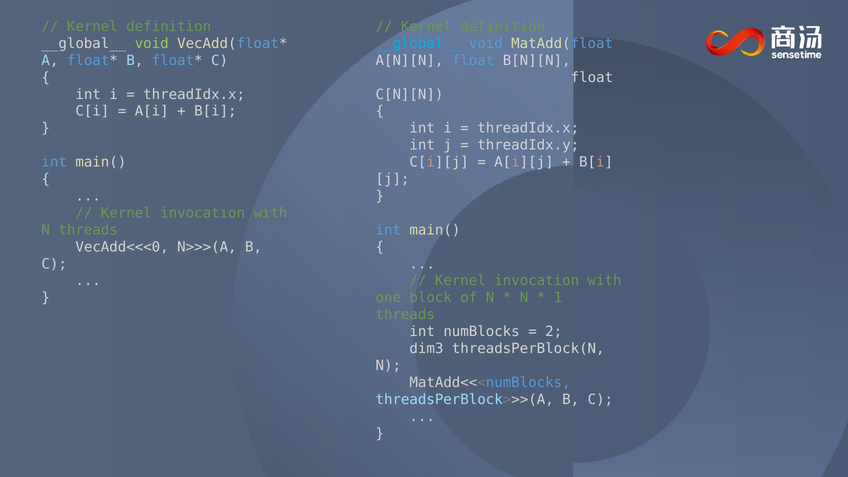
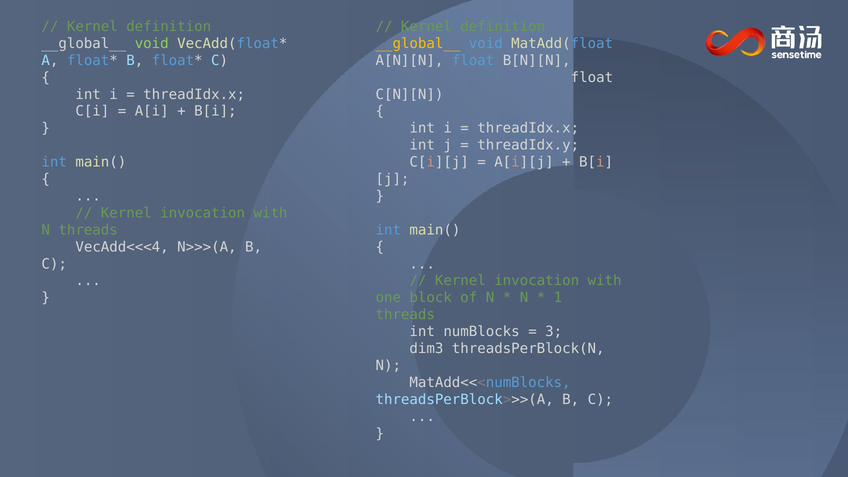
__global__ at (418, 43) colour: light blue -> yellow
VecAdd<<<0: VecAdd<<<0 -> VecAdd<<<4
2: 2 -> 3
